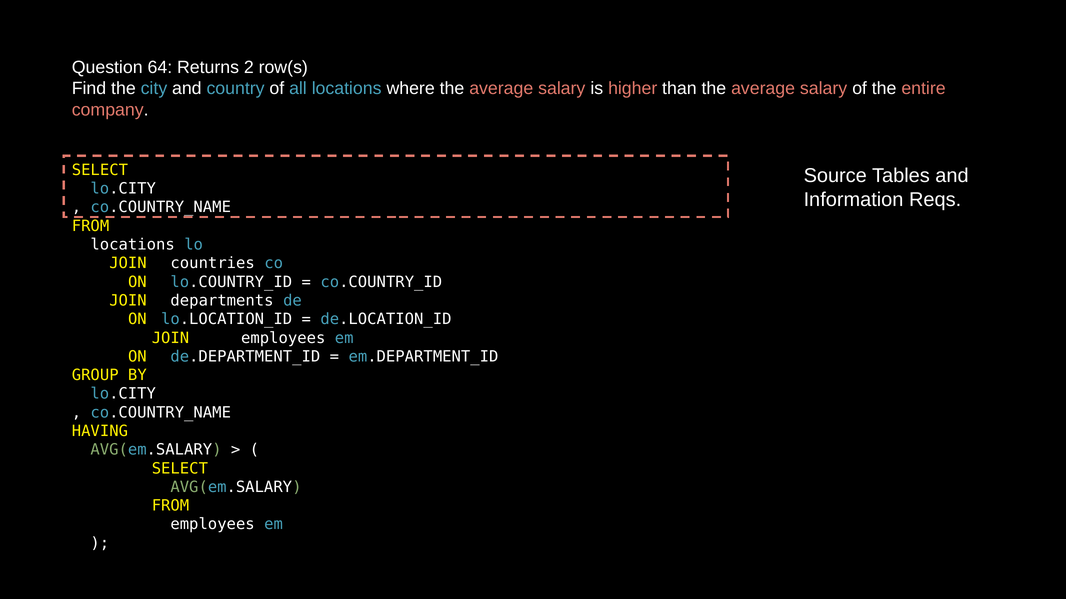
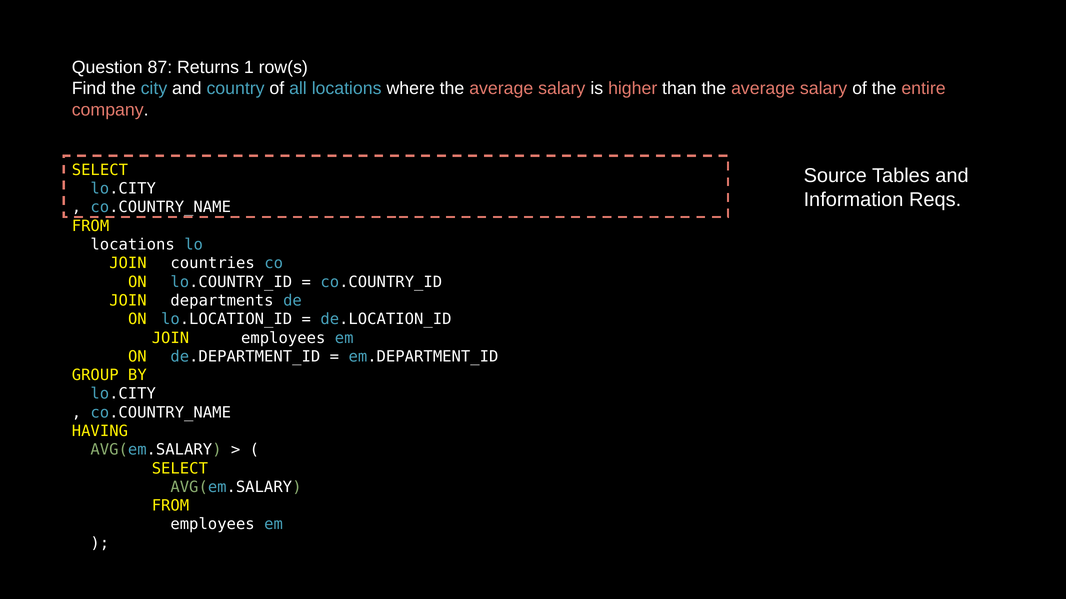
64: 64 -> 87
2: 2 -> 1
